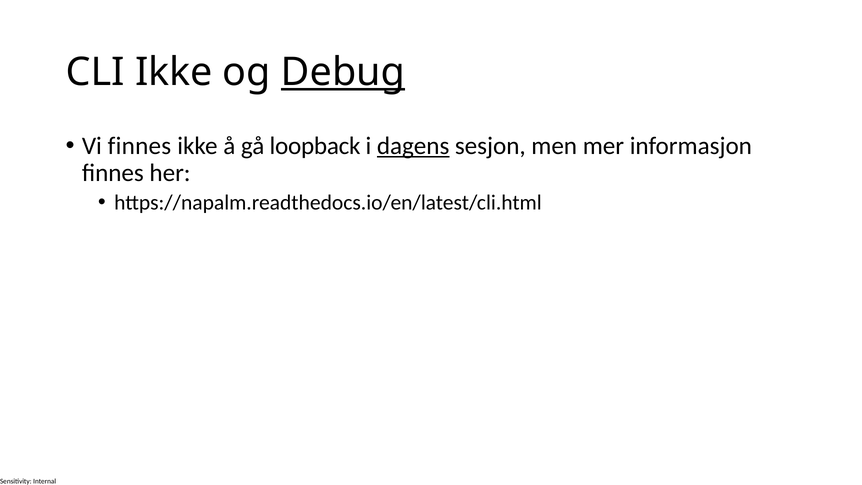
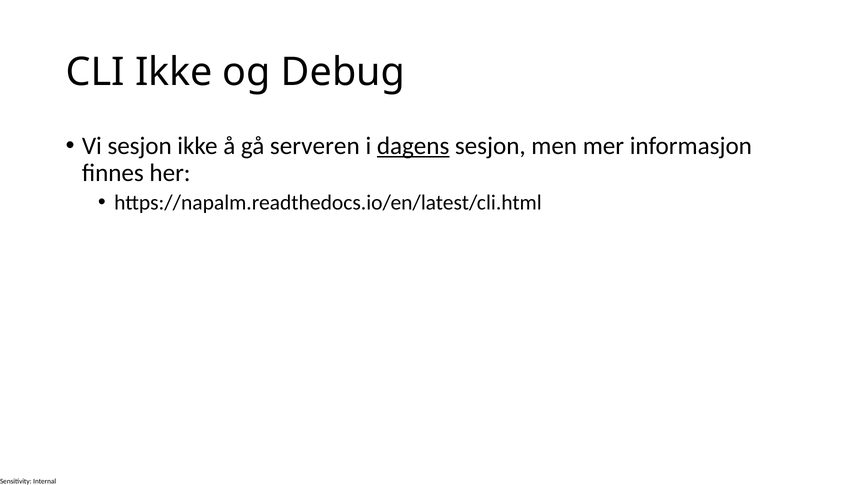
Debug underline: present -> none
Vi finnes: finnes -> sesjon
loopback: loopback -> serveren
